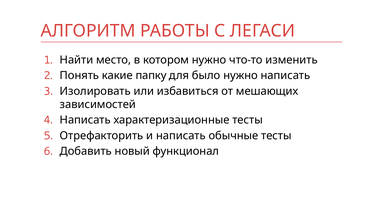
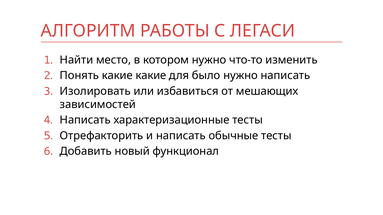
какие папку: папку -> какие
